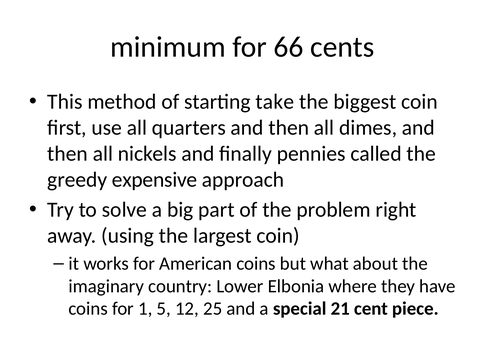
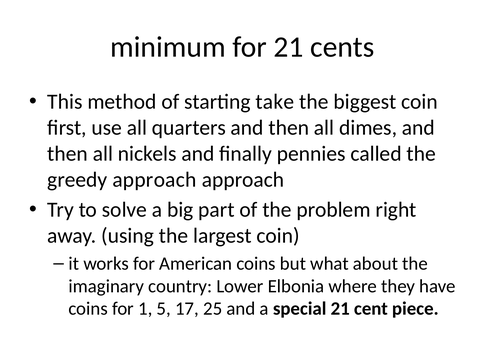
for 66: 66 -> 21
greedy expensive: expensive -> approach
12: 12 -> 17
